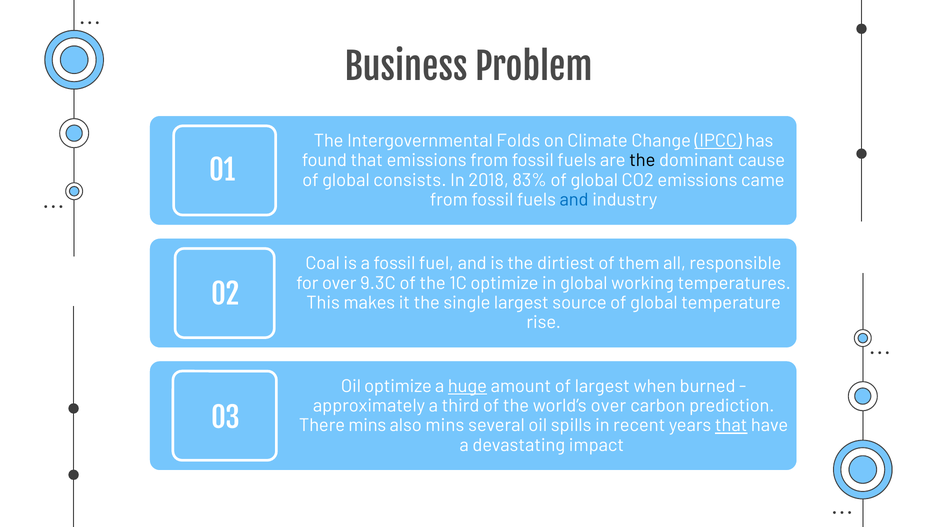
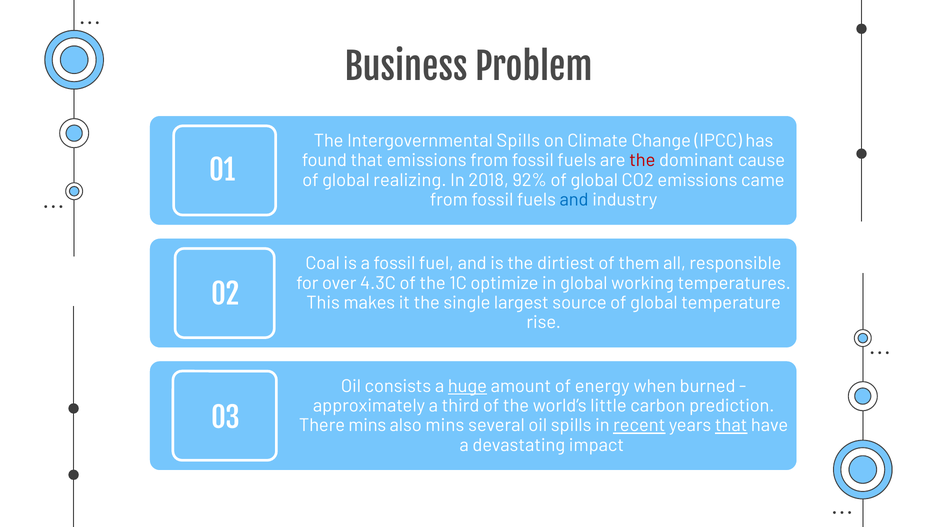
Intergovernmental Folds: Folds -> Spills
IPCC underline: present -> none
the at (642, 161) colour: black -> red
consists: consists -> realizing
83%: 83% -> 92%
9.3C: 9.3C -> 4.3C
Oil optimize: optimize -> consists
of largest: largest -> energy
world’s over: over -> little
recent underline: none -> present
